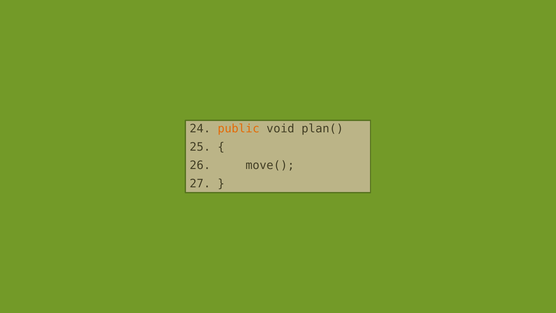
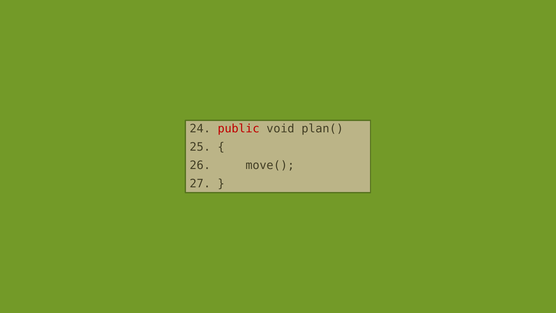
public colour: orange -> red
